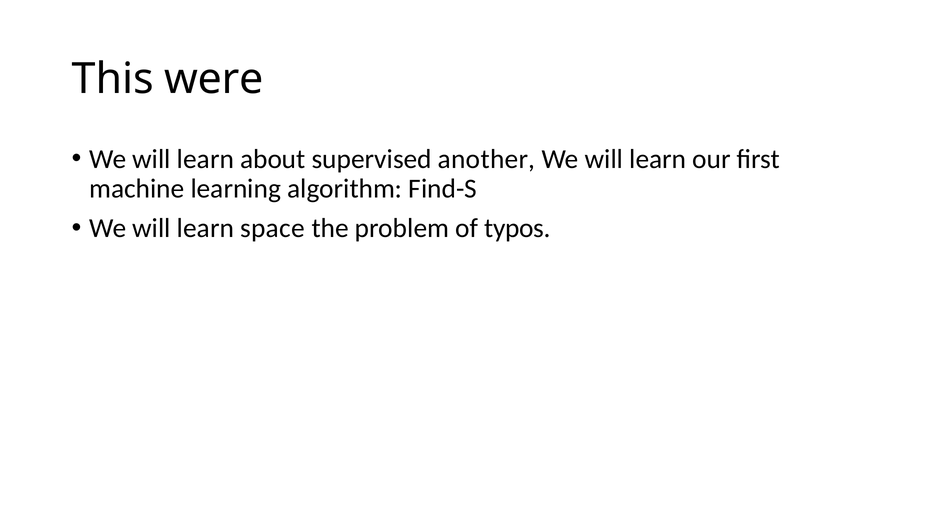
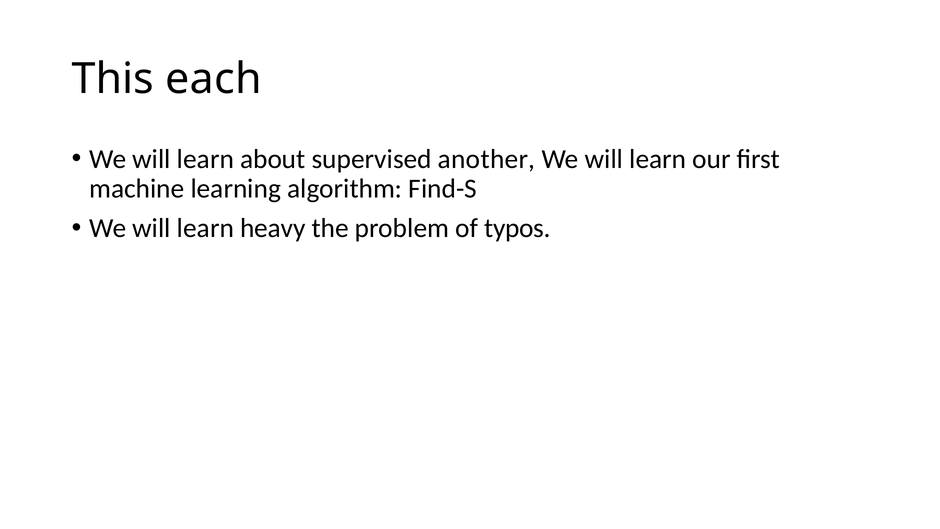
were: were -> each
space: space -> heavy
